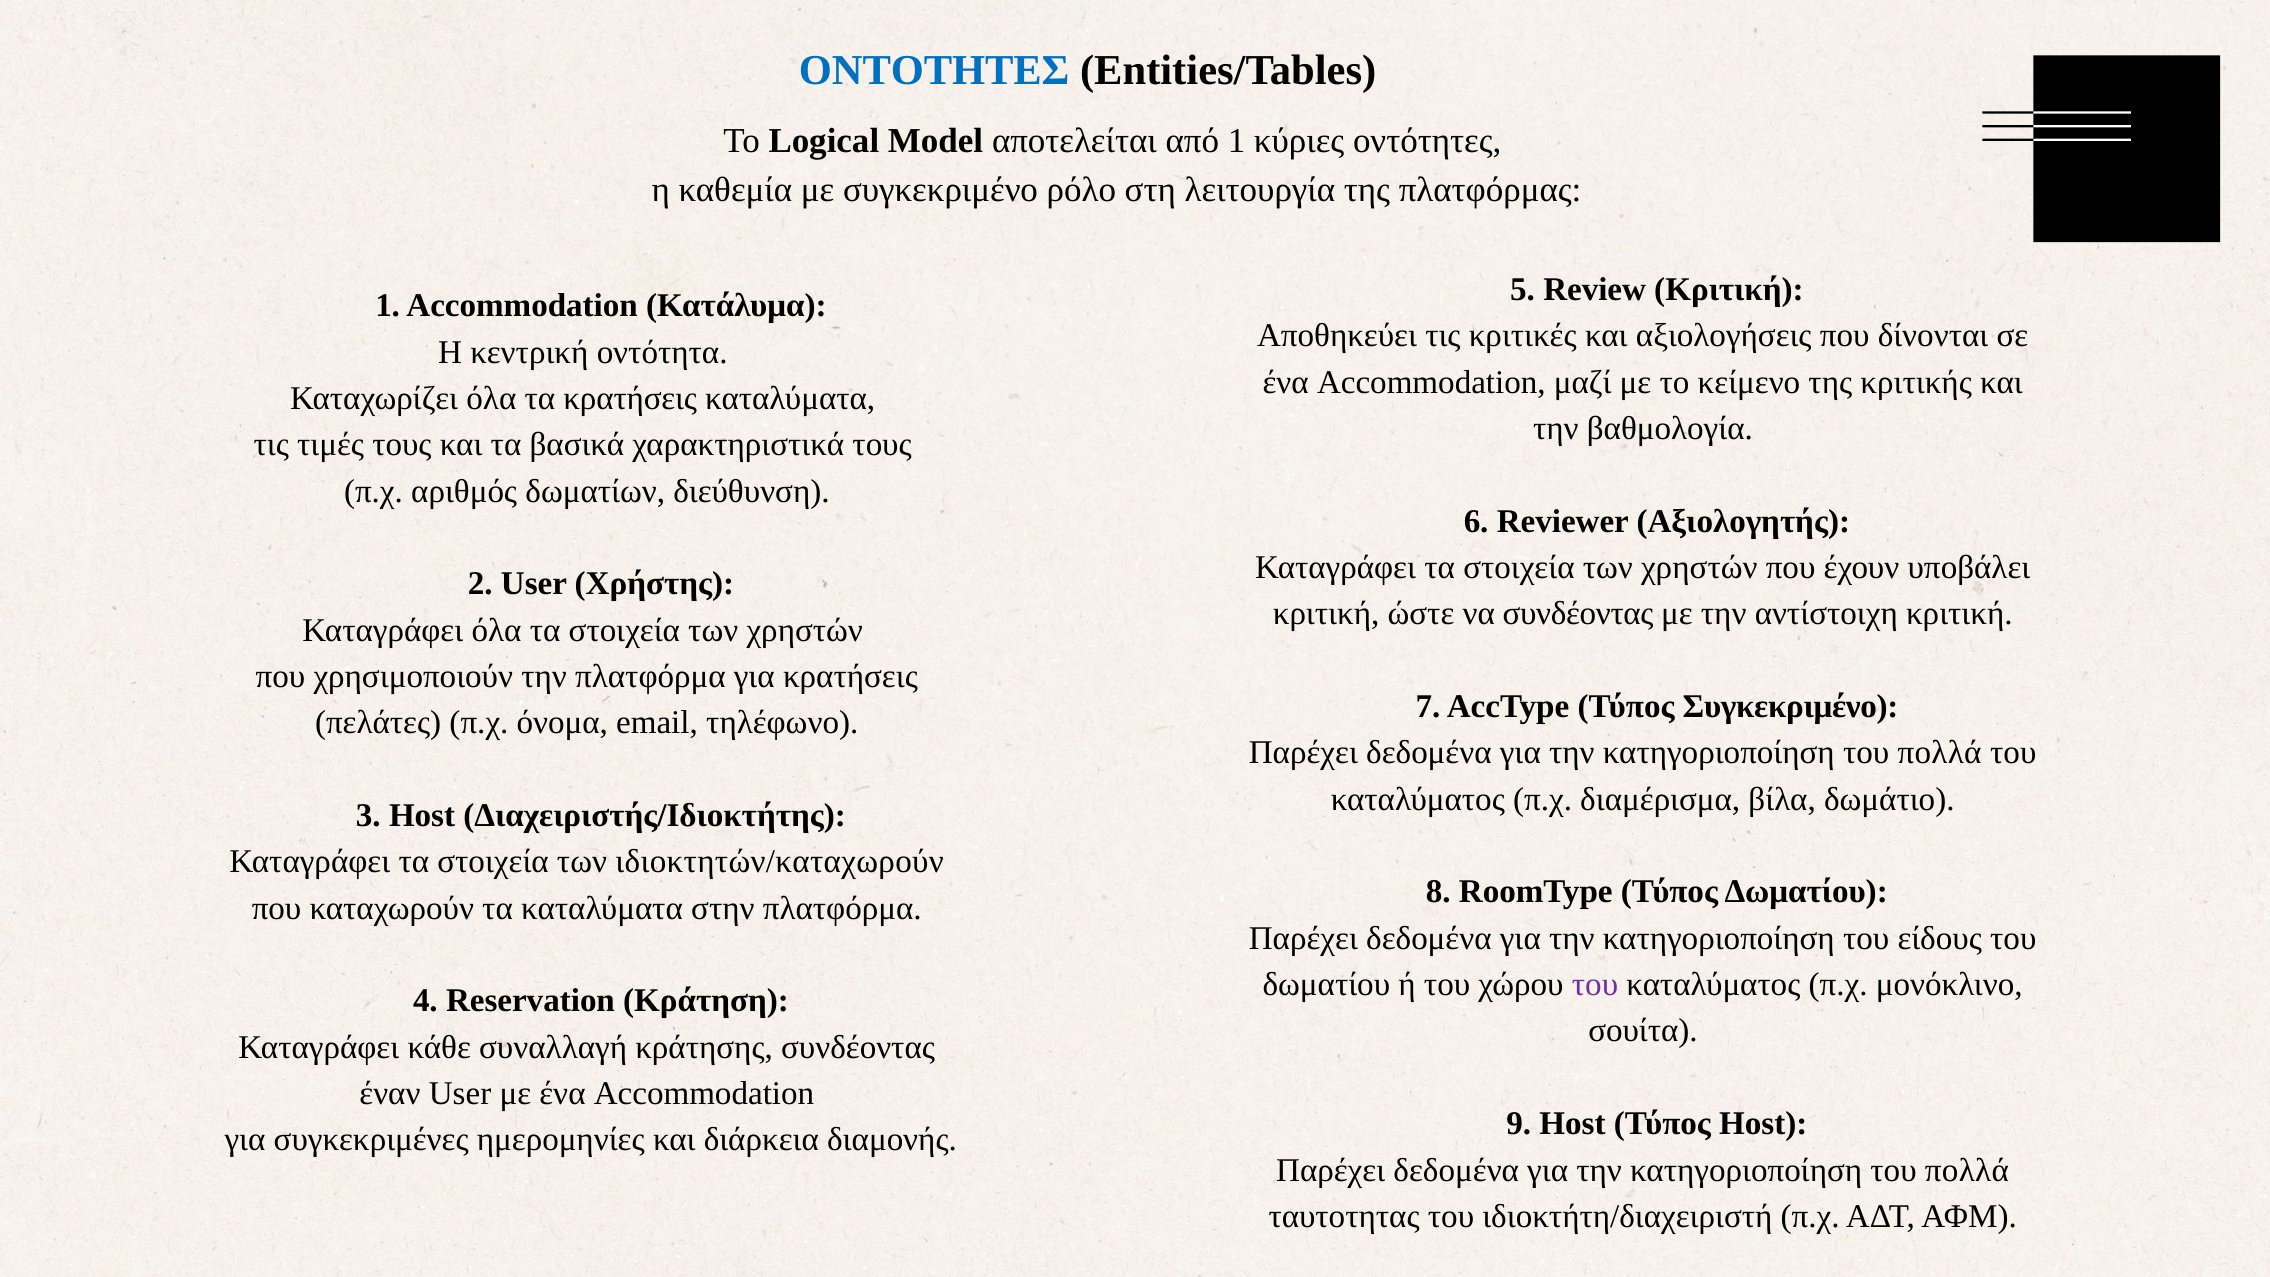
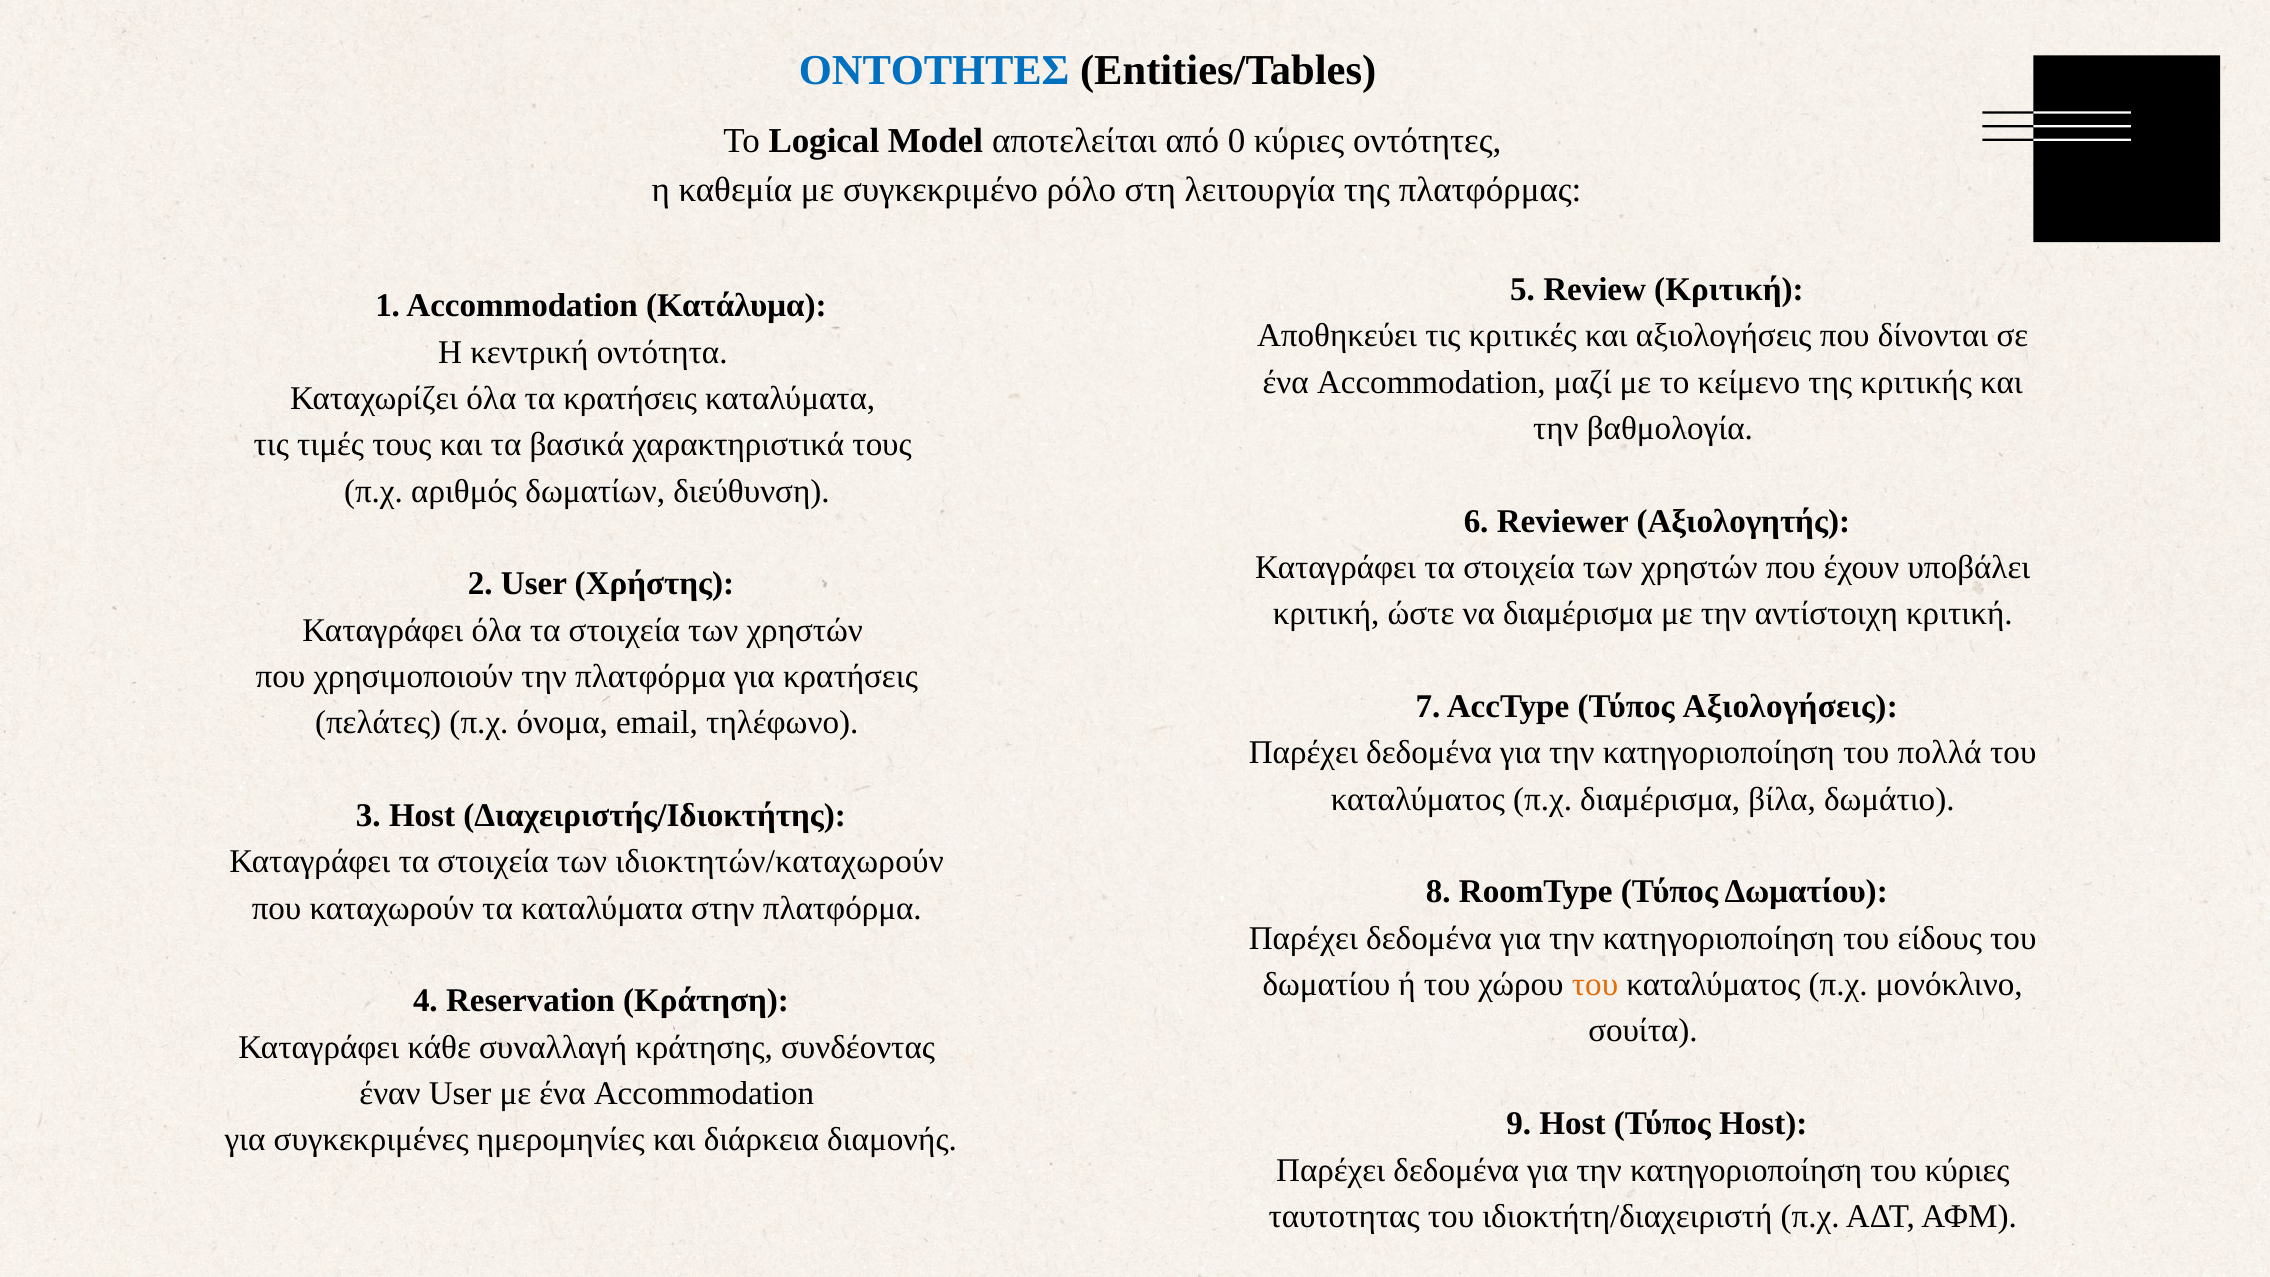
από 1: 1 -> 0
να συνδέοντας: συνδέοντας -> διαμέρισμα
Τύπος Συγκεκριμένο: Συγκεκριμένο -> Αξιολογήσεις
του at (1595, 985) colour: purple -> orange
πολλά at (1967, 1170): πολλά -> κύριες
